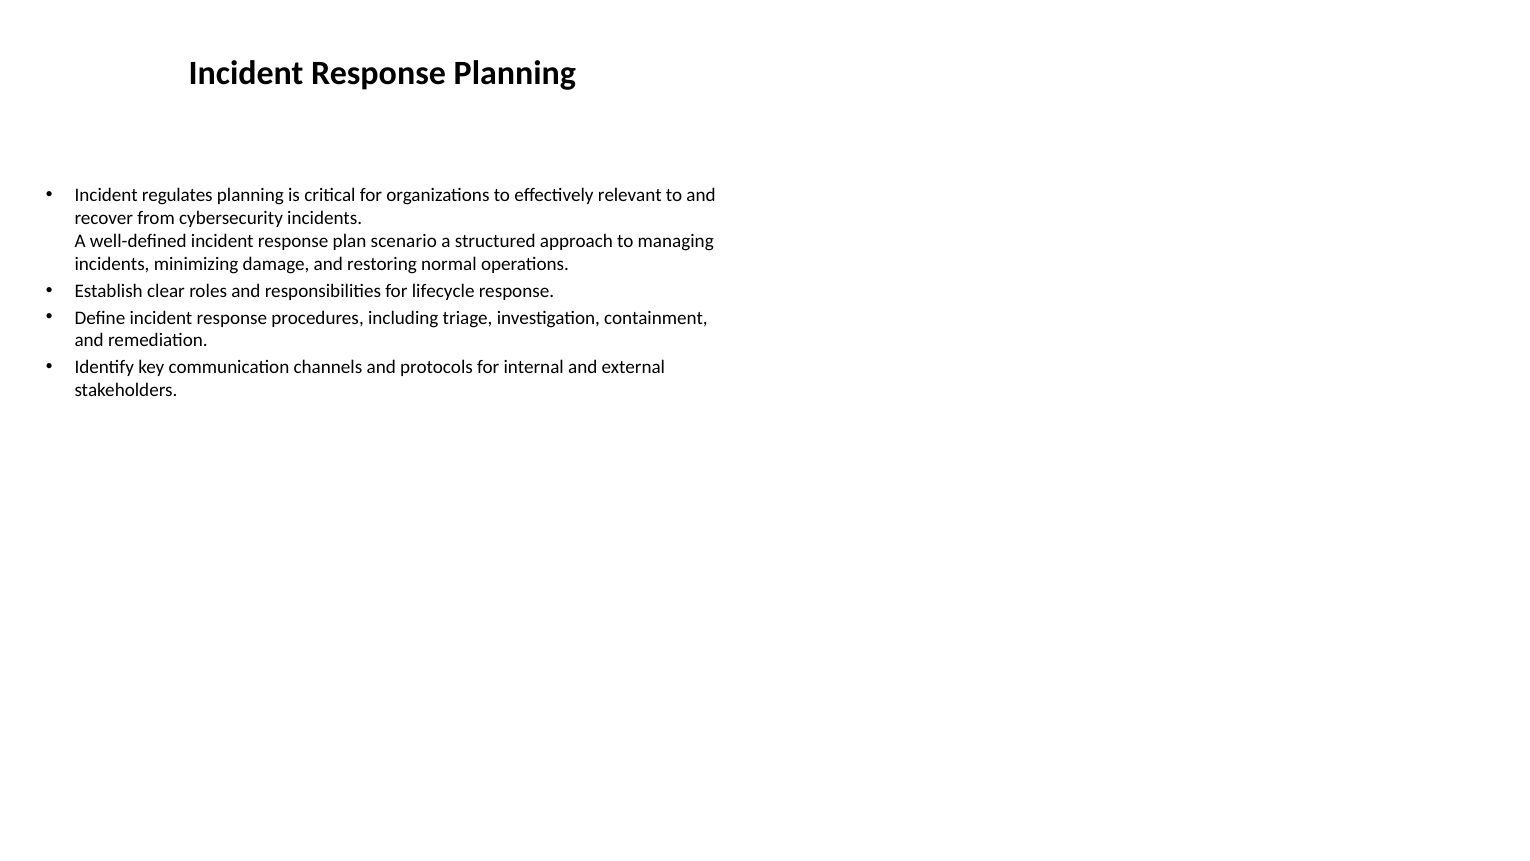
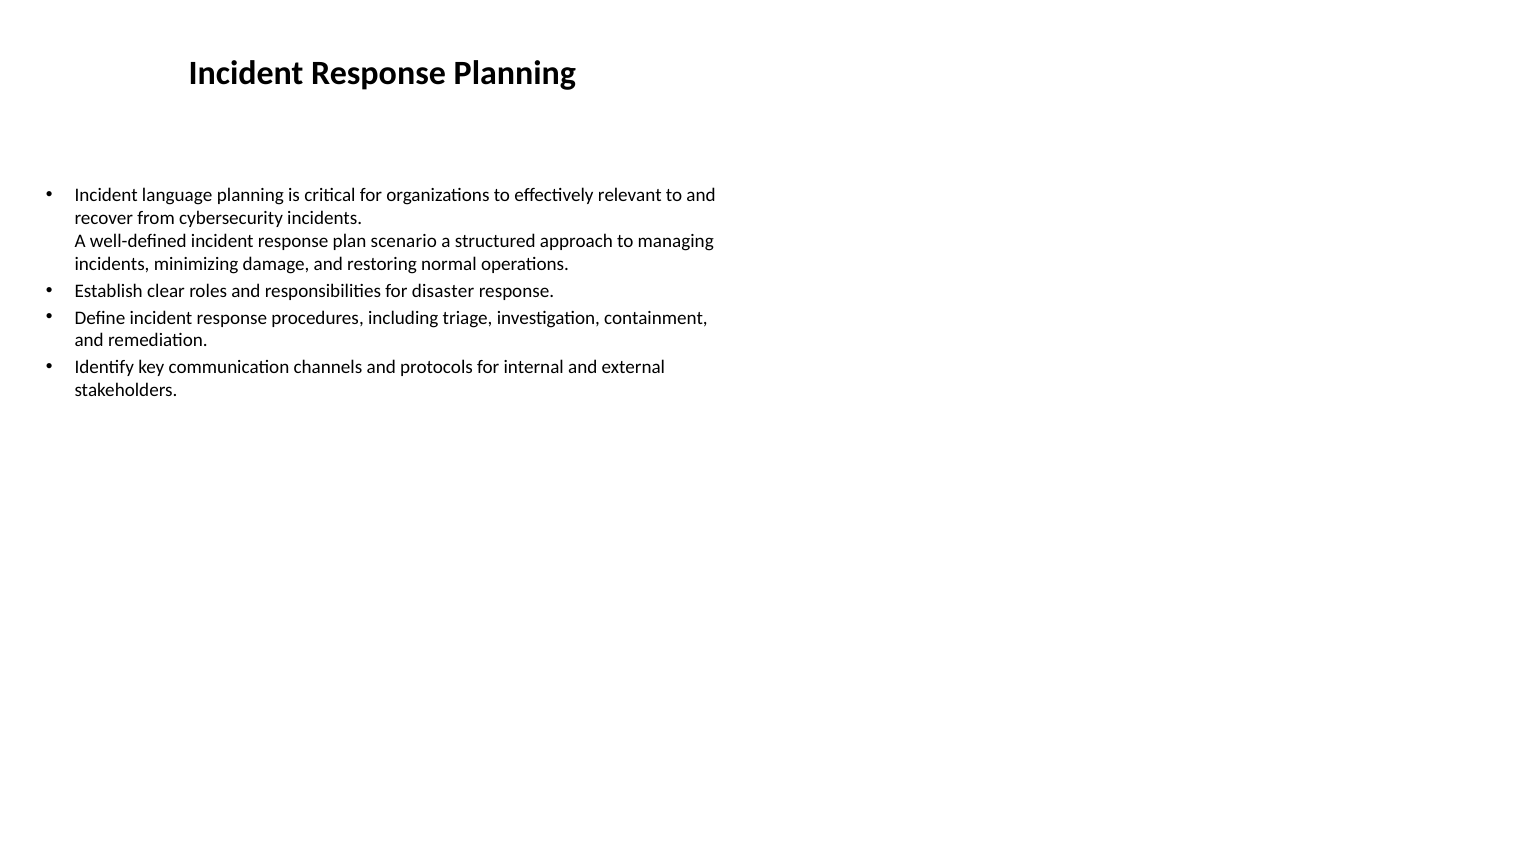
regulates: regulates -> language
lifecycle: lifecycle -> disaster
